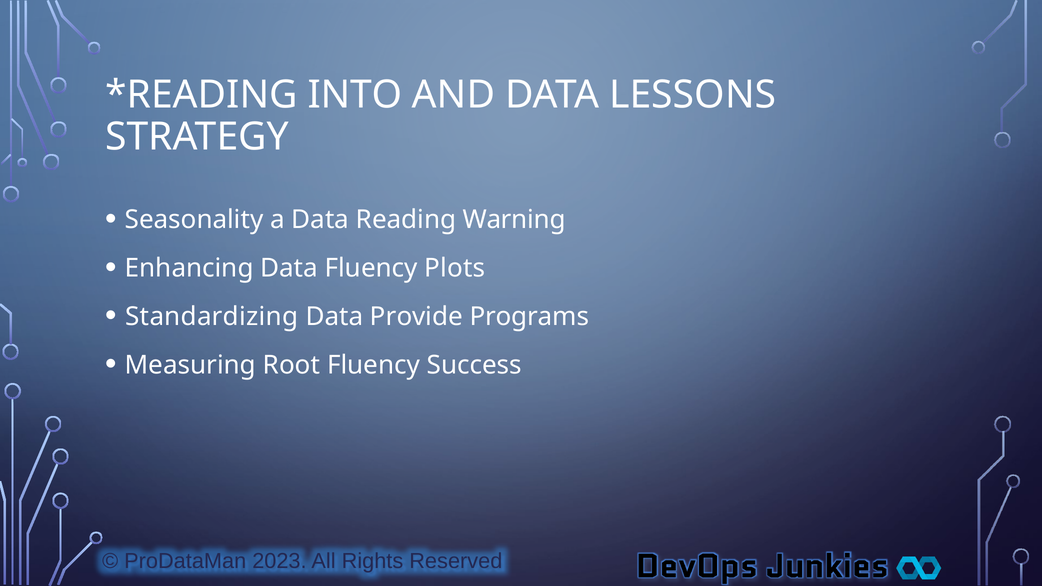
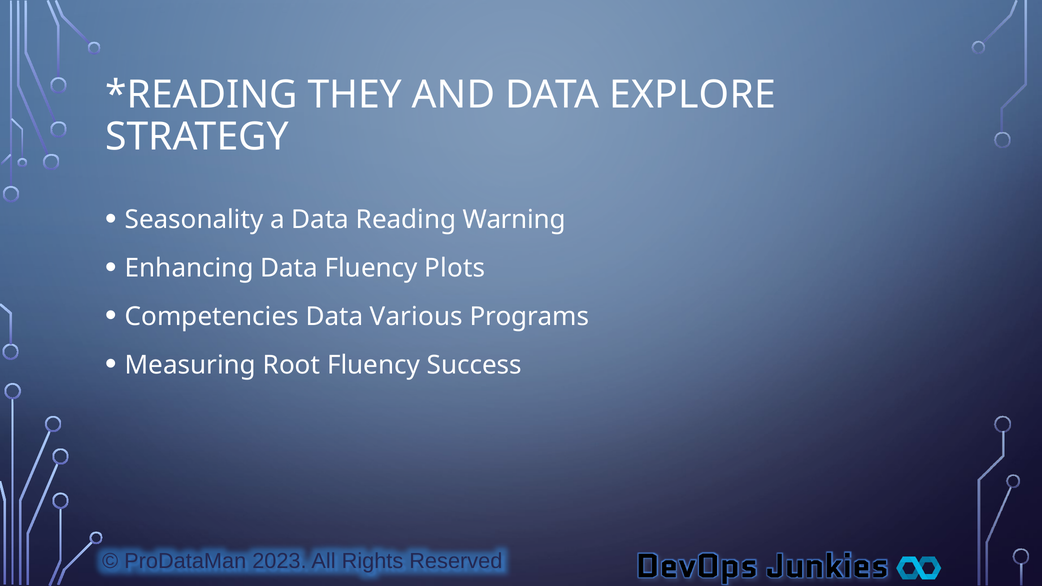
INTO: INTO -> THEY
LESSONS: LESSONS -> EXPLORE
Standardizing: Standardizing -> Competencies
Provide: Provide -> Various
